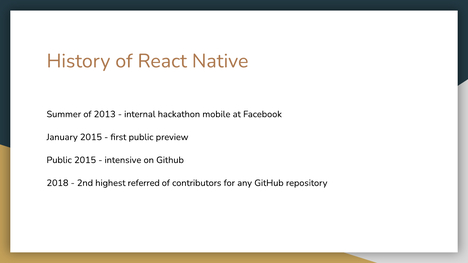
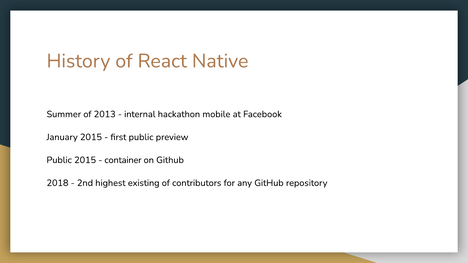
intensive: intensive -> container
referred: referred -> existing
